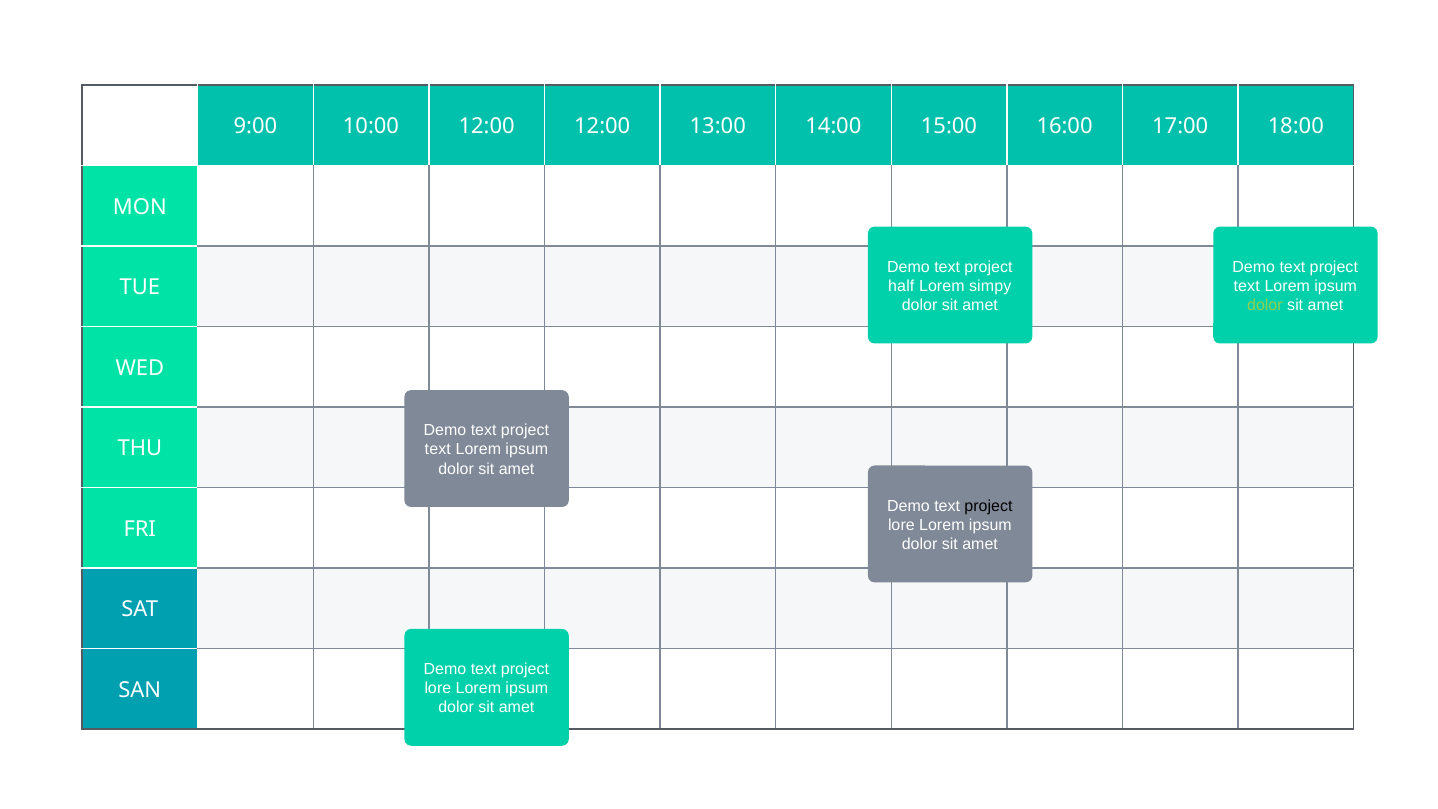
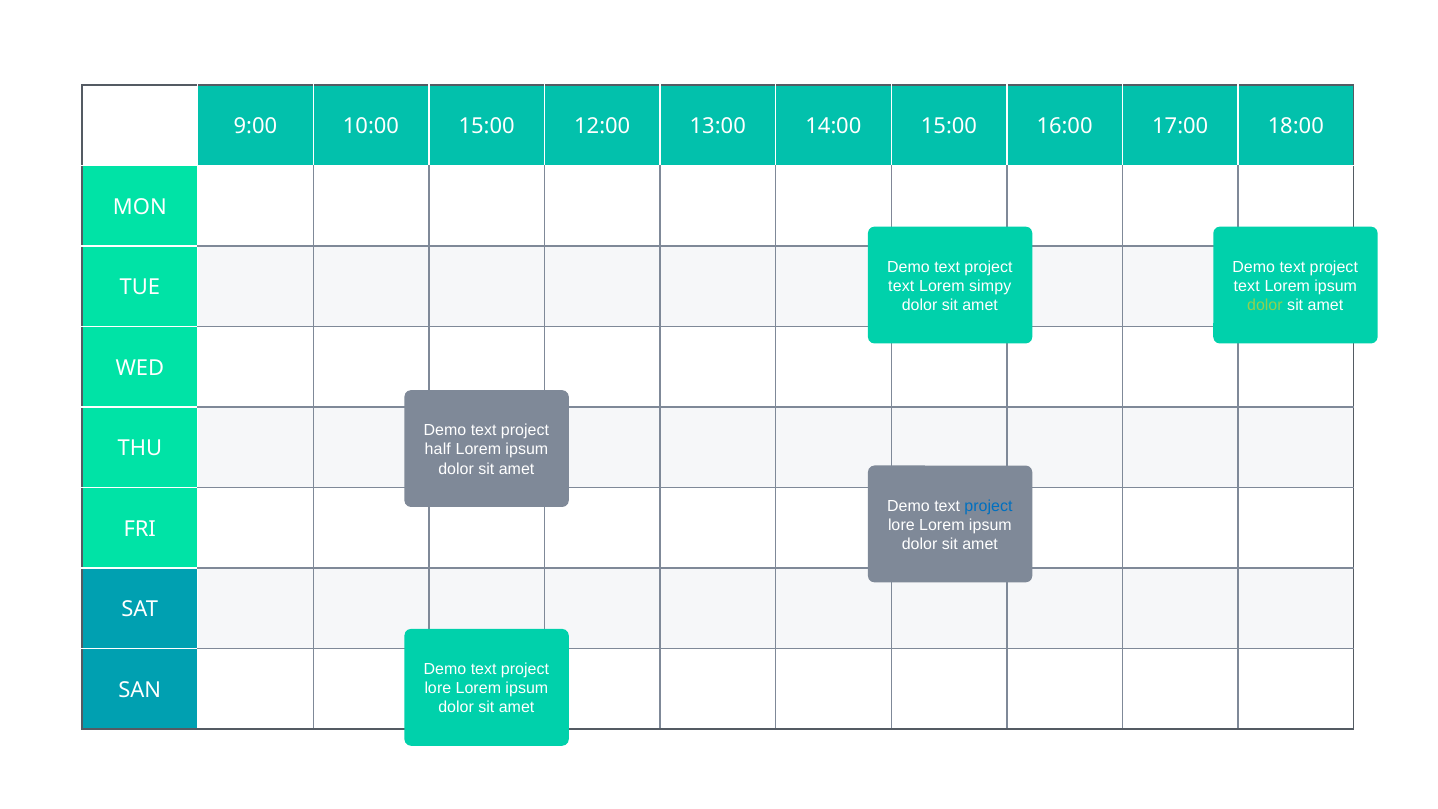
10:00 12:00: 12:00 -> 15:00
half at (901, 286): half -> text
text at (438, 450): text -> half
project at (988, 506) colour: black -> blue
